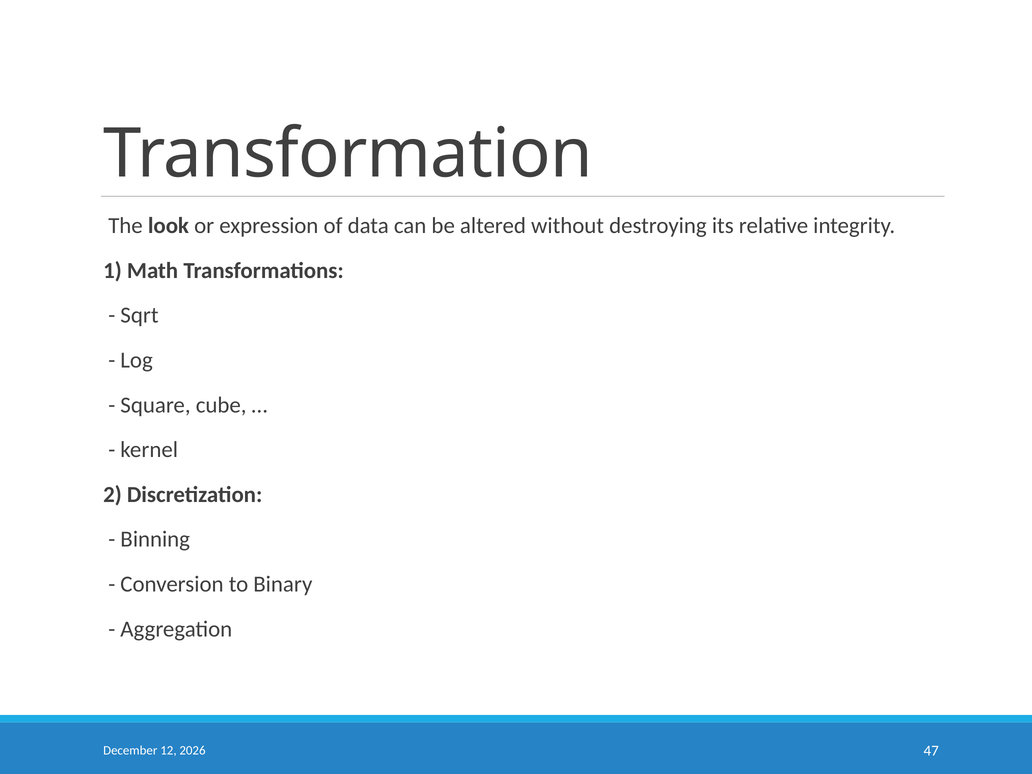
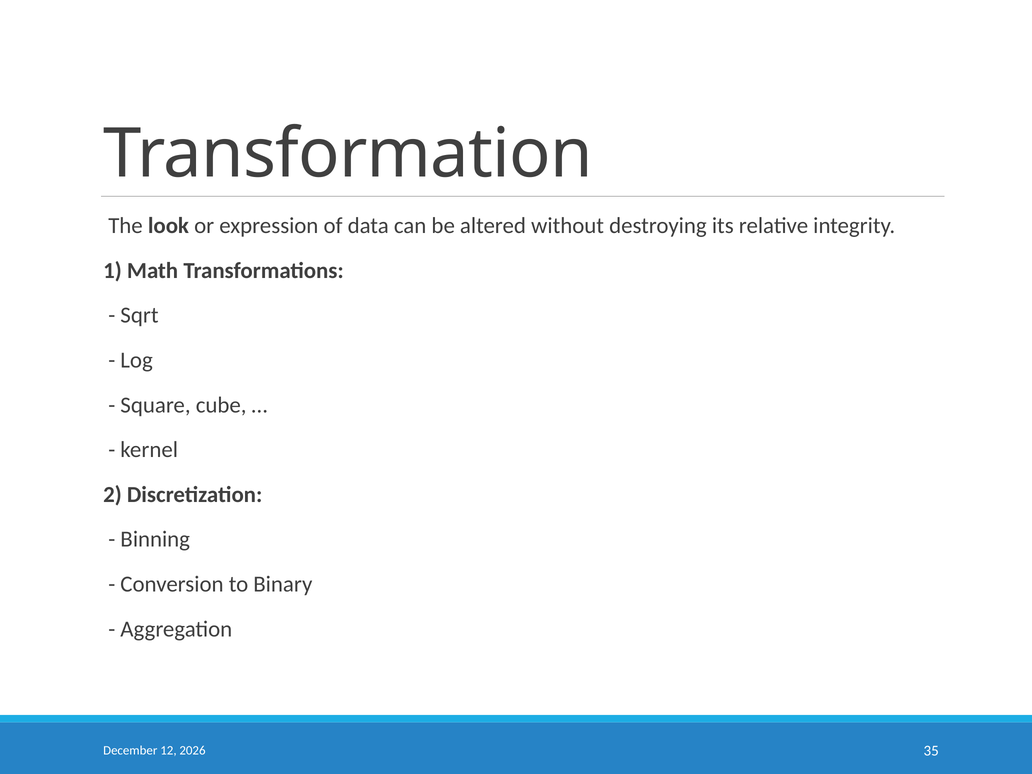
47: 47 -> 35
